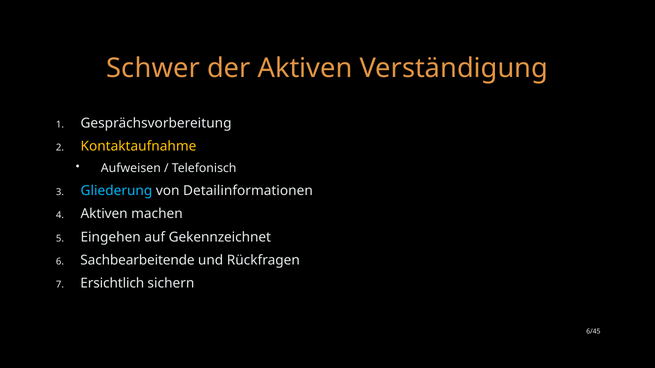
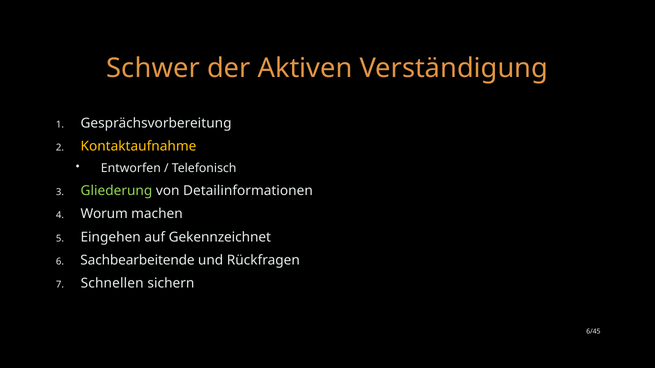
Aufweisen: Aufweisen -> Entworfen
Gliederung colour: light blue -> light green
Aktiven at (104, 214): Aktiven -> Worum
Ersichtlich: Ersichtlich -> Schnellen
